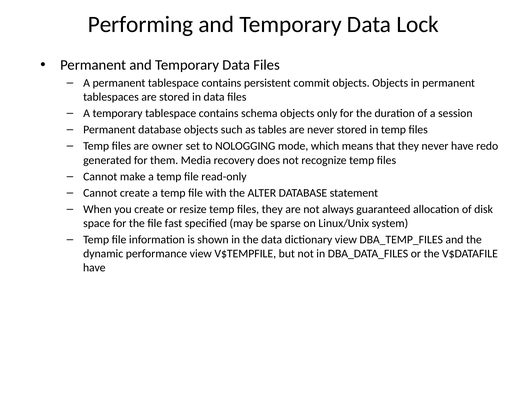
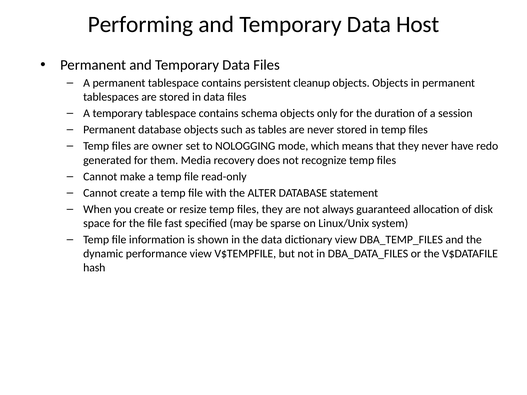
Lock: Lock -> Host
commit: commit -> cleanup
have at (94, 268): have -> hash
